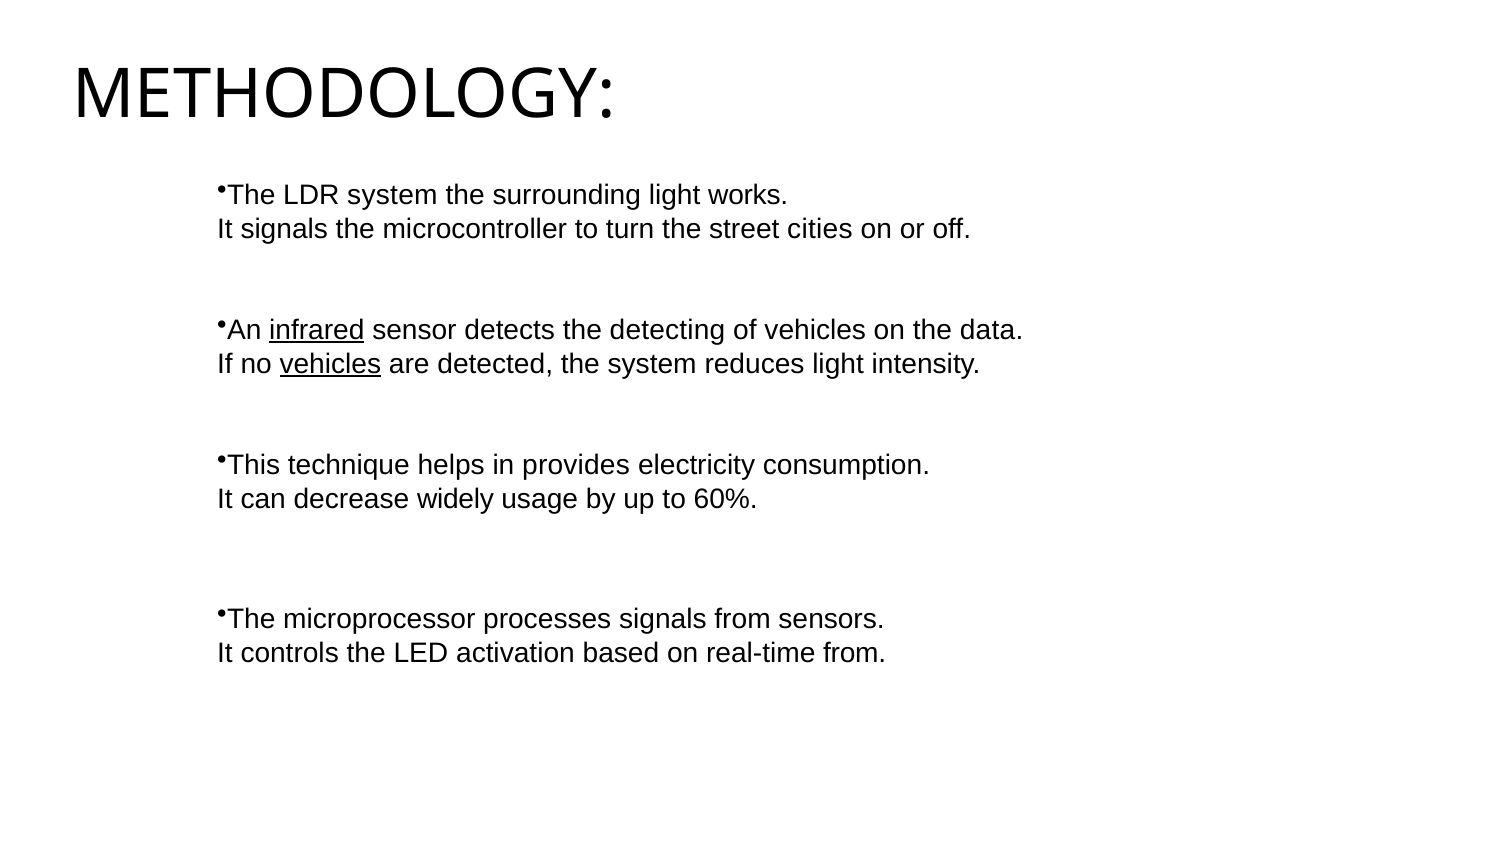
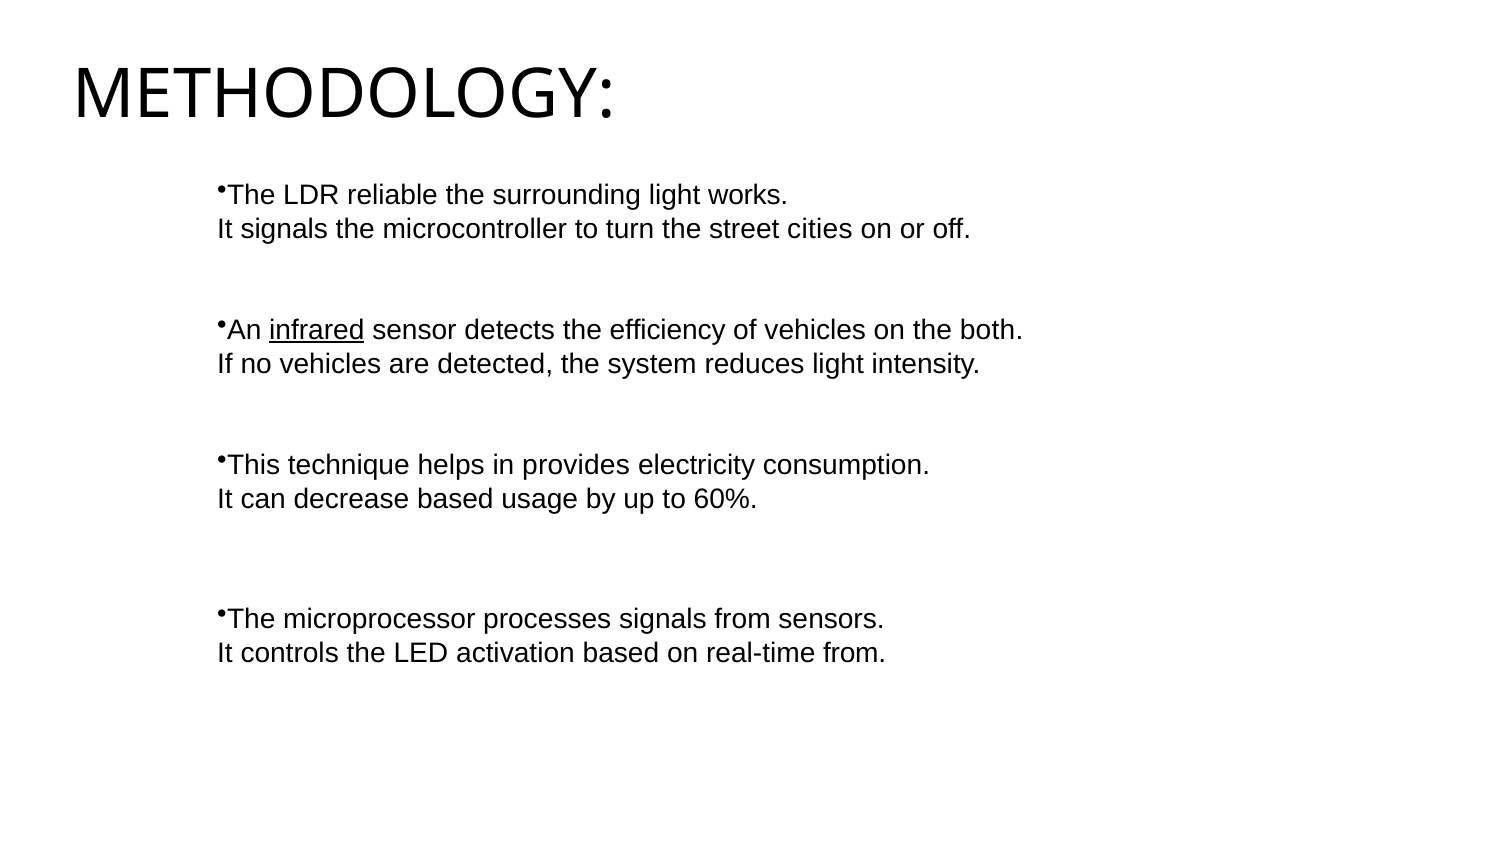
LDR system: system -> reliable
detecting: detecting -> efficiency
data: data -> both
vehicles at (330, 364) underline: present -> none
decrease widely: widely -> based
